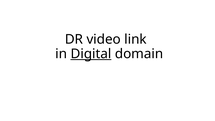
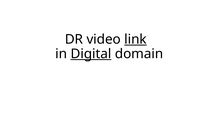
link underline: none -> present
